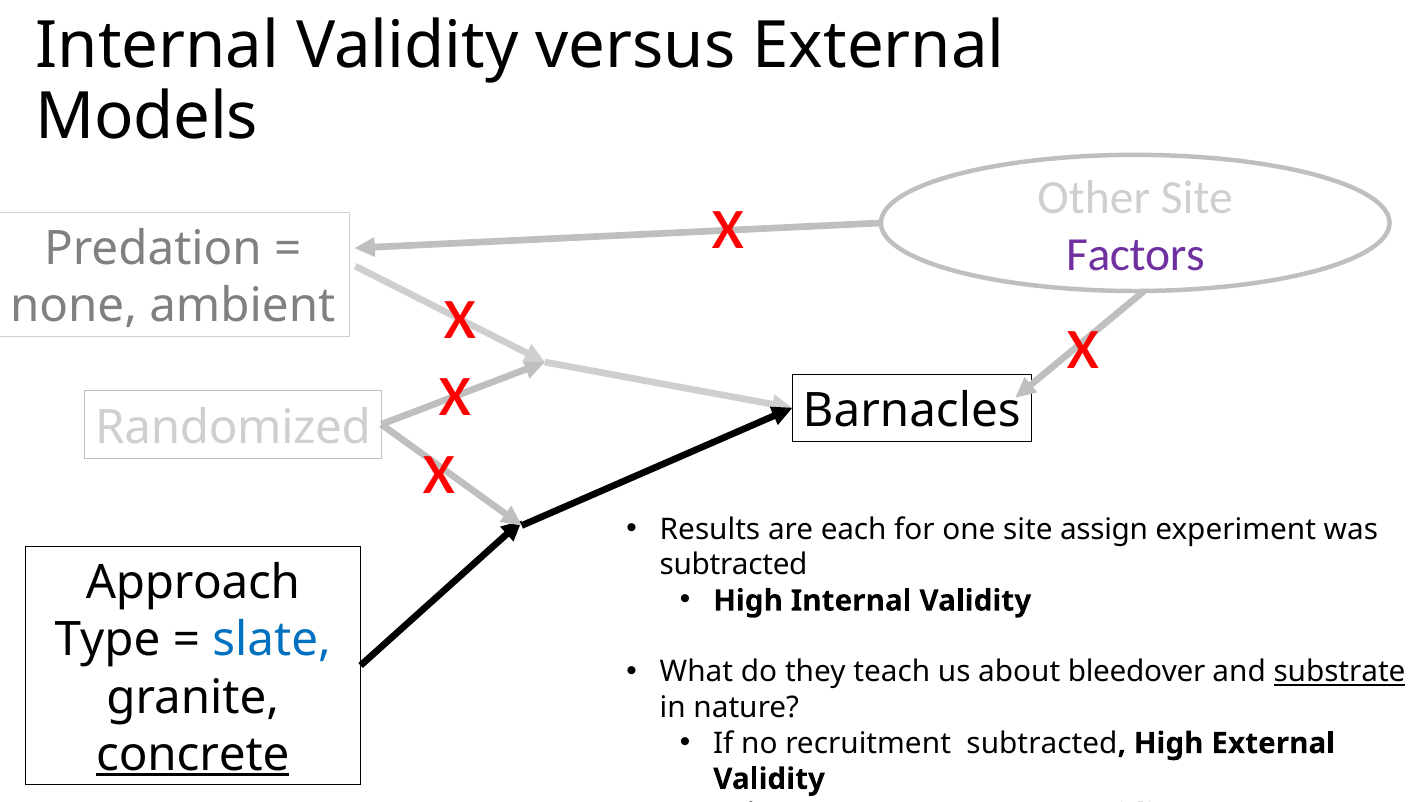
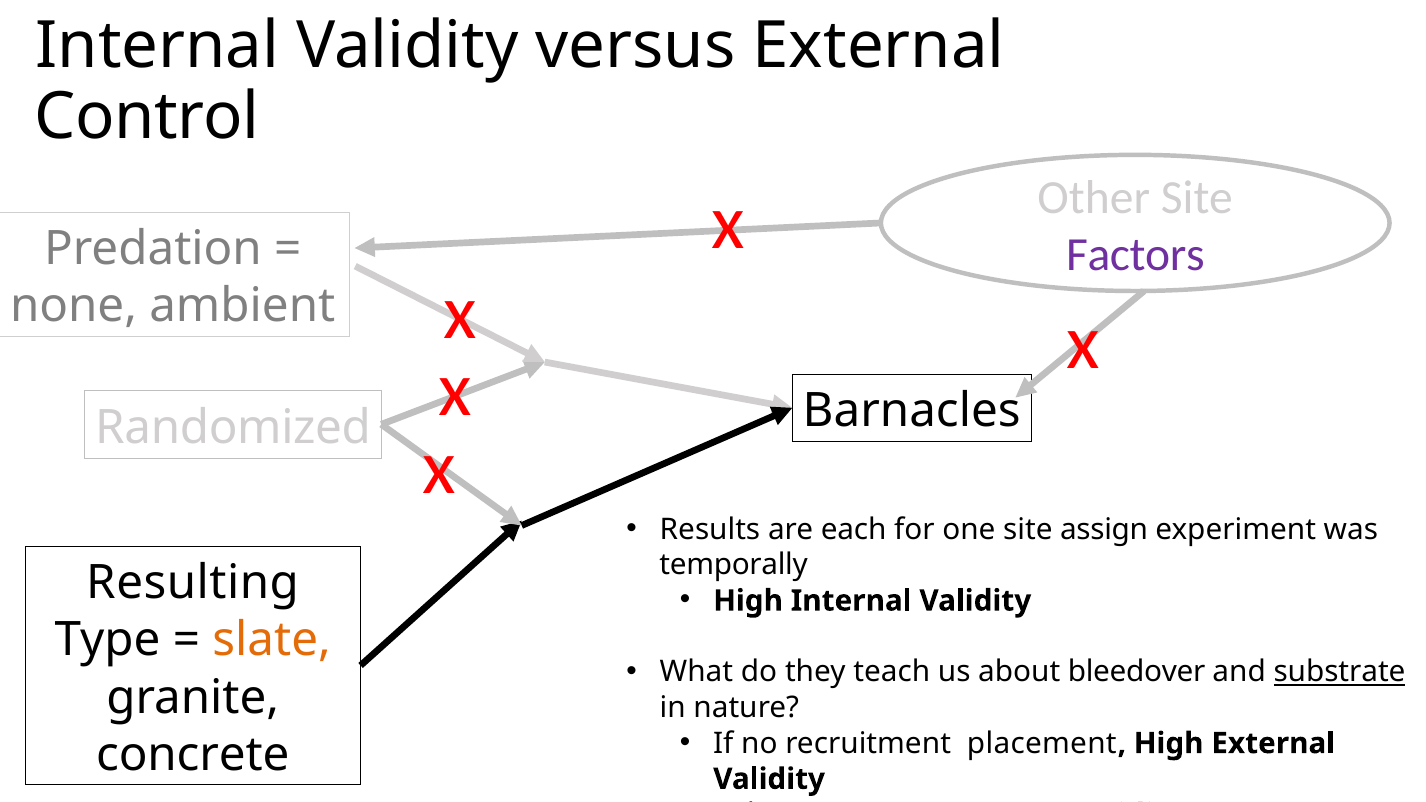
Models: Models -> Control
subtracted at (734, 565): subtracted -> temporally
Approach: Approach -> Resulting
slate colour: blue -> orange
recruitment subtracted: subtracted -> placement
concrete underline: present -> none
